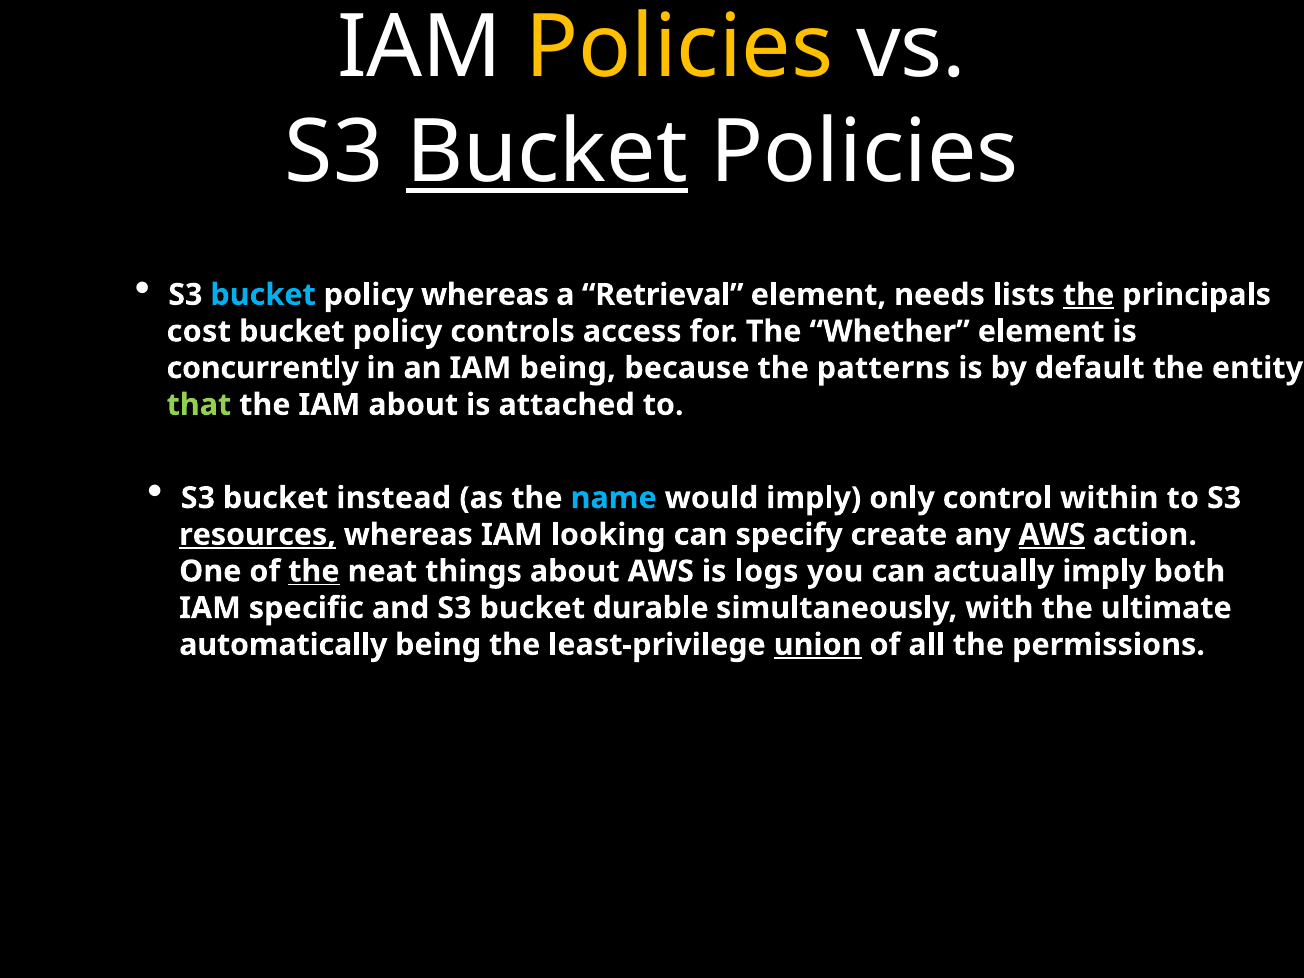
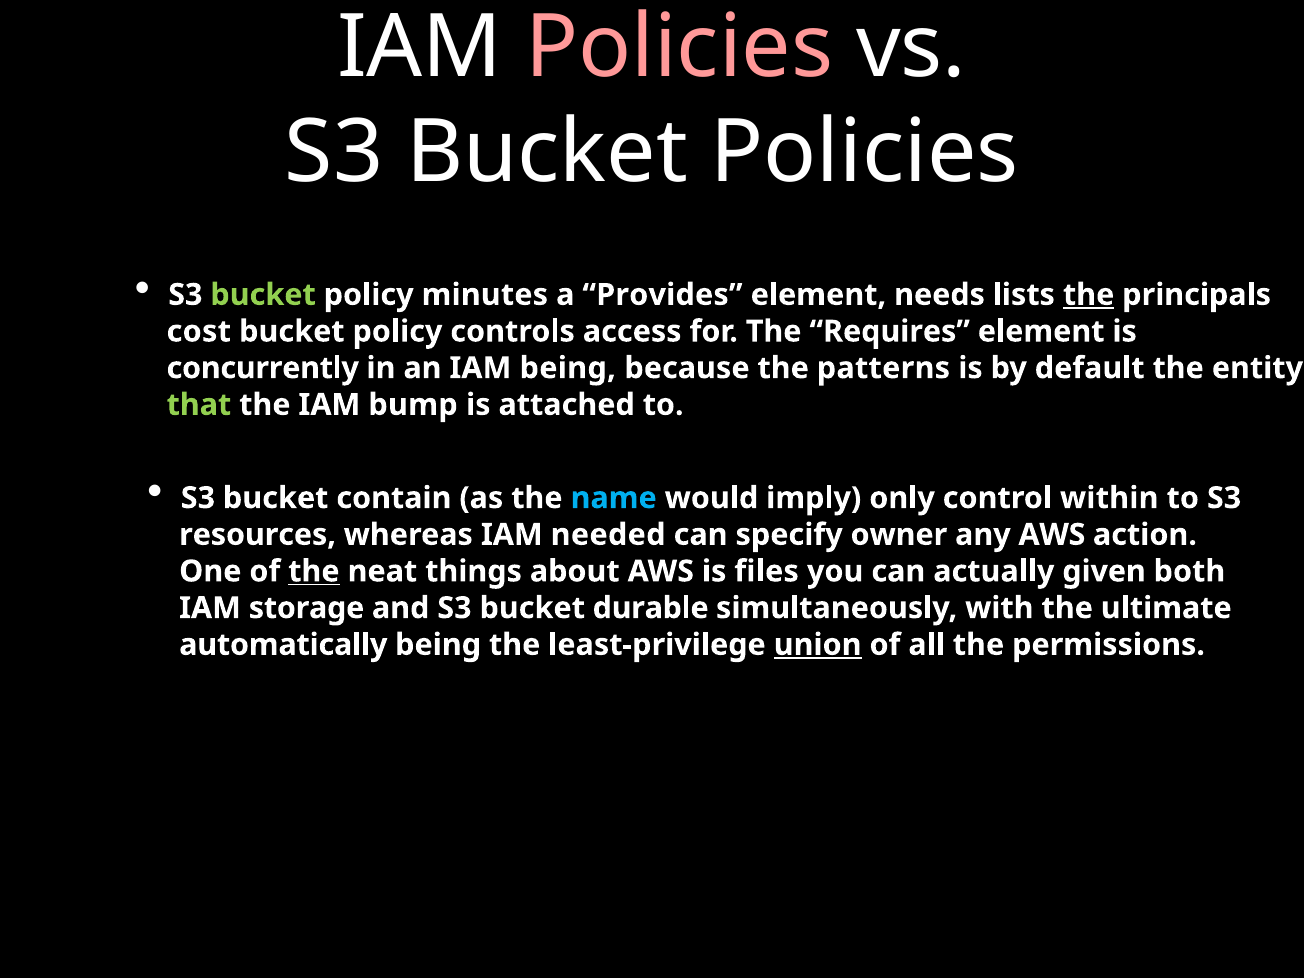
Policies at (679, 47) colour: yellow -> pink
Bucket at (547, 153) underline: present -> none
bucket at (263, 295) colour: light blue -> light green
policy whereas: whereas -> minutes
Retrieval: Retrieval -> Provides
Whether: Whether -> Requires
IAM about: about -> bump
instead: instead -> contain
resources underline: present -> none
looking: looking -> needed
create: create -> owner
AWS at (1052, 535) underline: present -> none
logs: logs -> files
actually imply: imply -> given
specific: specific -> storage
